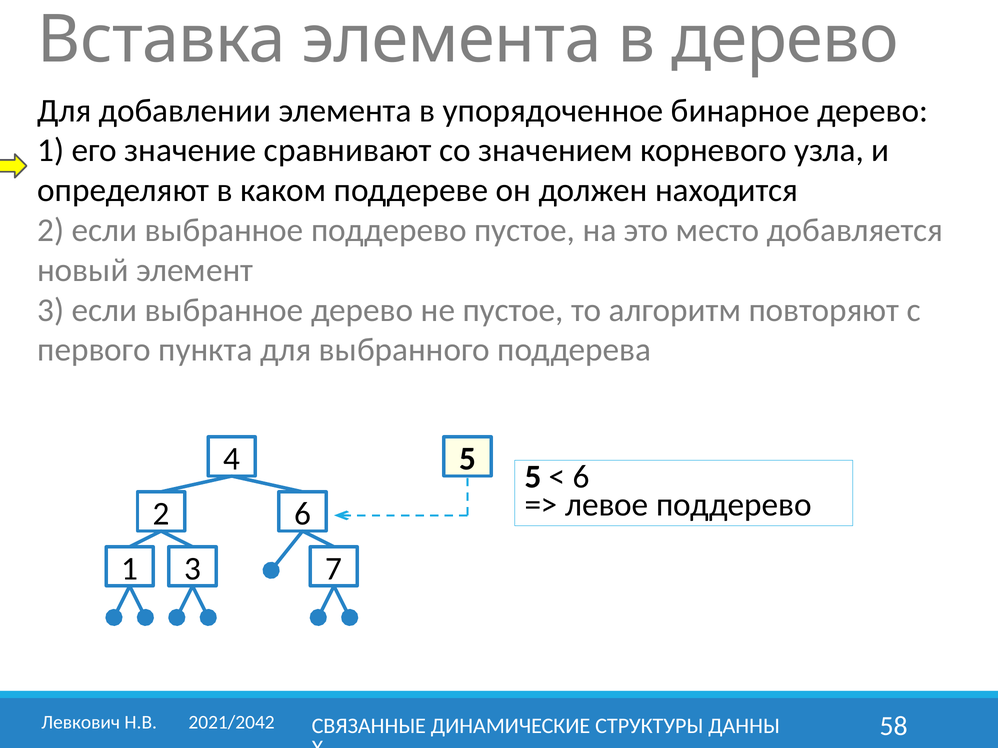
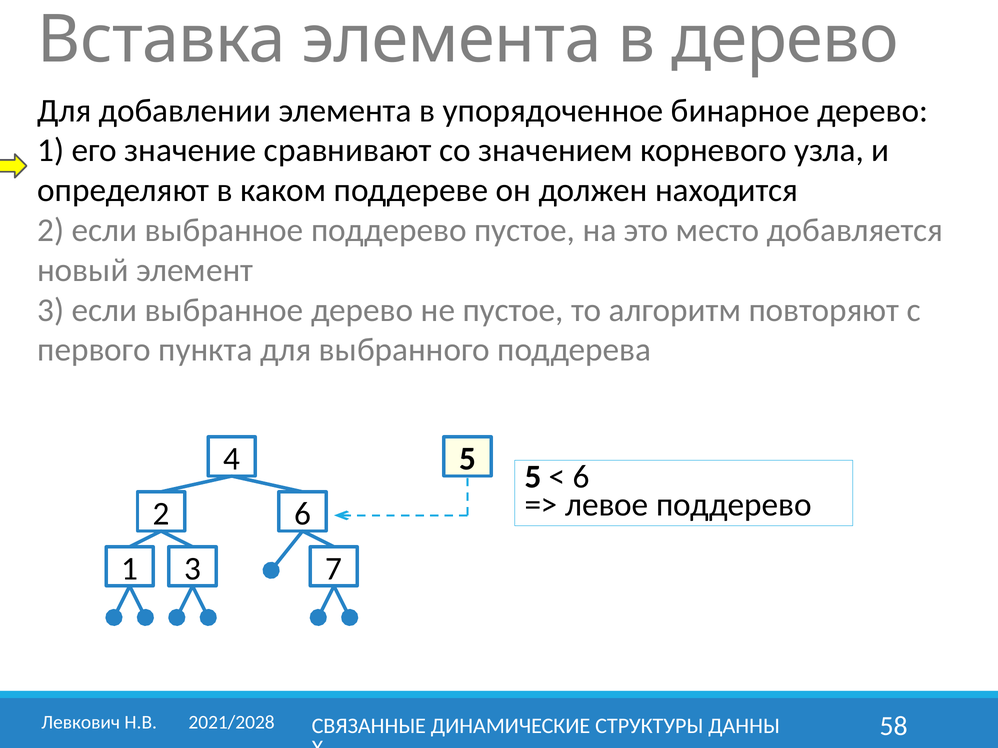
2021/2042: 2021/2042 -> 2021/2028
